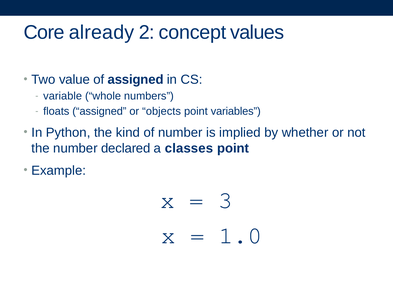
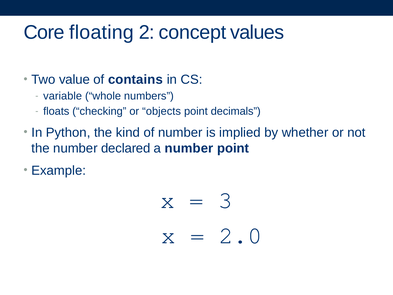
already: already -> floating
of assigned: assigned -> contains
floats assigned: assigned -> checking
variables: variables -> decimals
a classes: classes -> number
1.0: 1.0 -> 2.0
